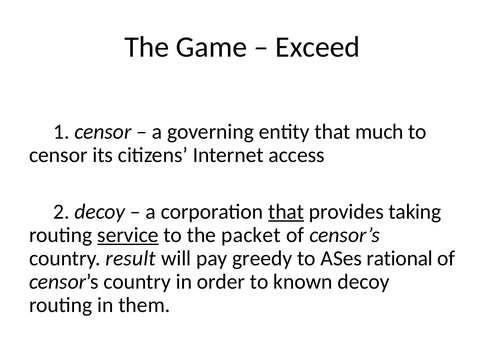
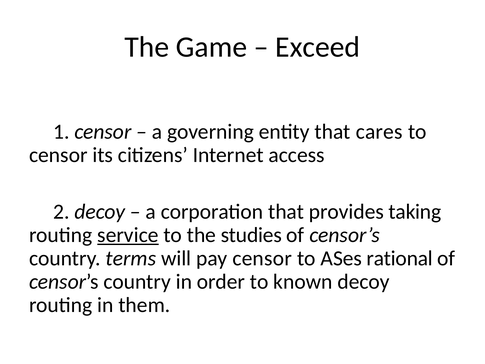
much: much -> cares
that at (286, 212) underline: present -> none
packet: packet -> studies
result: result -> terms
pay greedy: greedy -> censor
